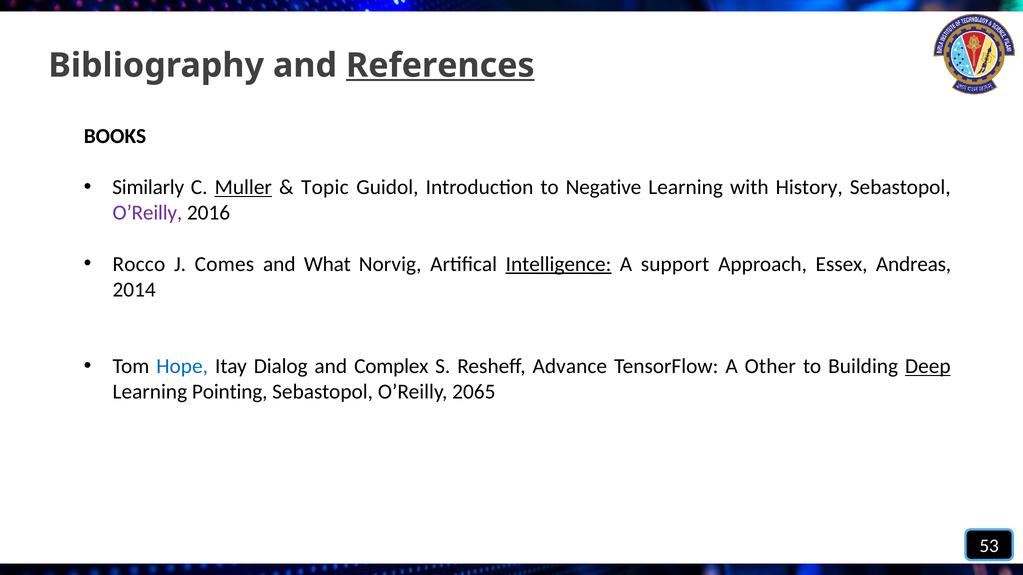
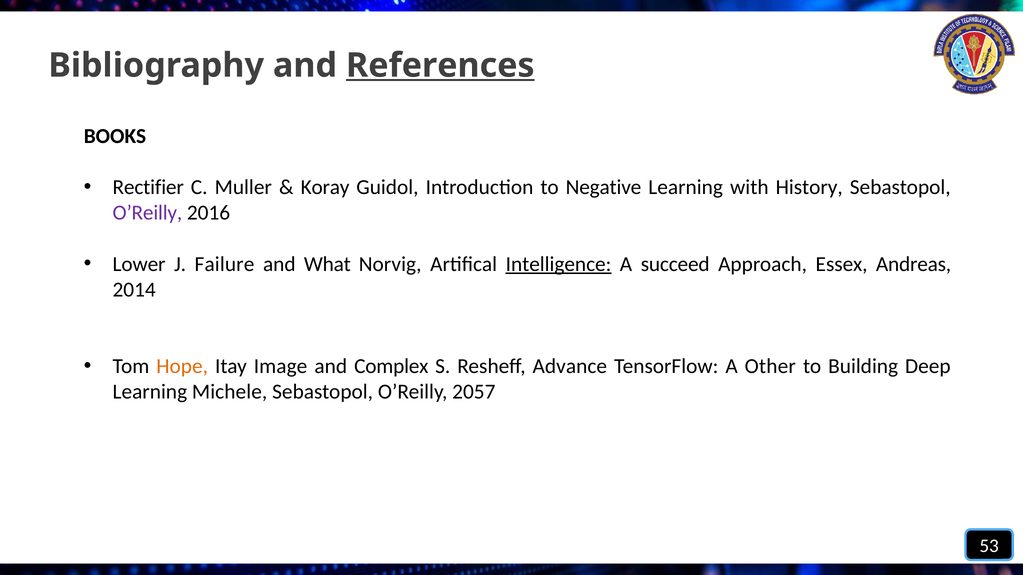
Similarly: Similarly -> Rectifier
Muller underline: present -> none
Topic: Topic -> Koray
Rocco: Rocco -> Lower
Comes: Comes -> Failure
support: support -> succeed
Hope colour: blue -> orange
Dialog: Dialog -> Image
Deep underline: present -> none
Pointing: Pointing -> Michele
2065: 2065 -> 2057
